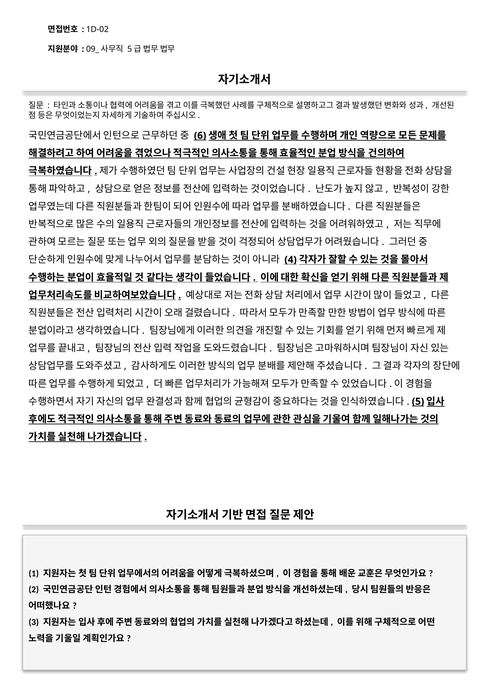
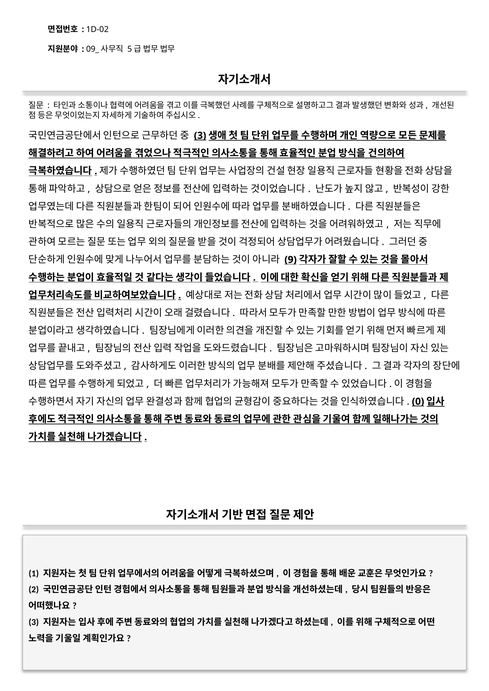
6 at (200, 136): 6 -> 3
4: 4 -> 9
5: 5 -> 0
